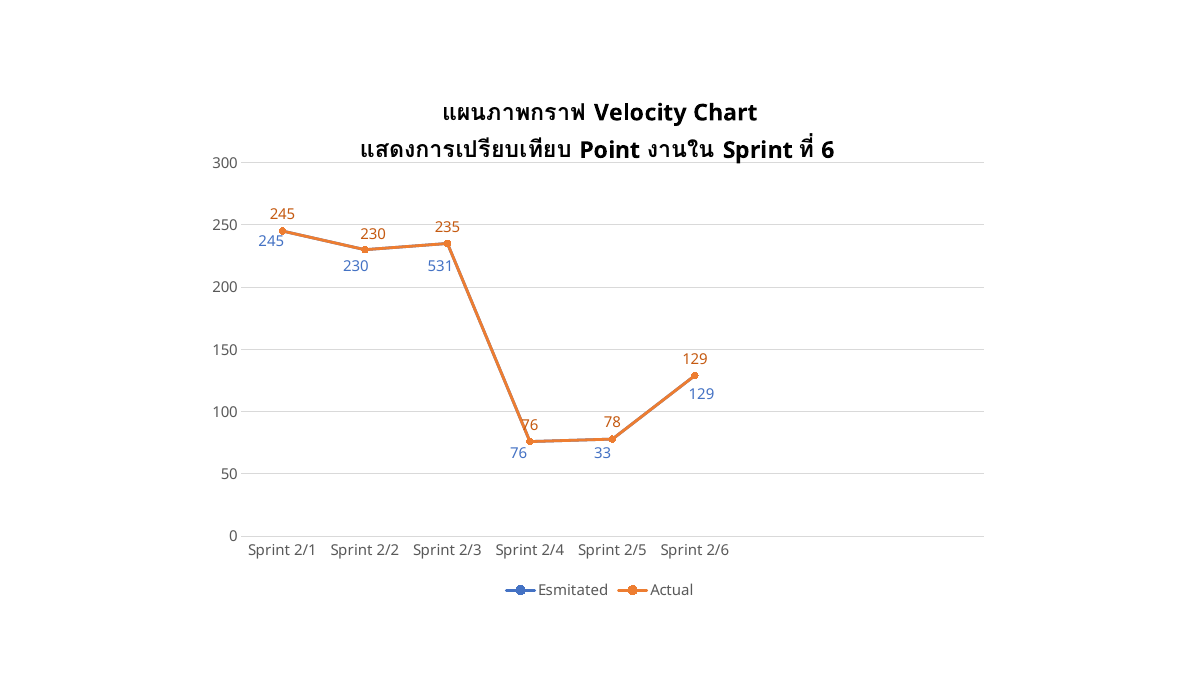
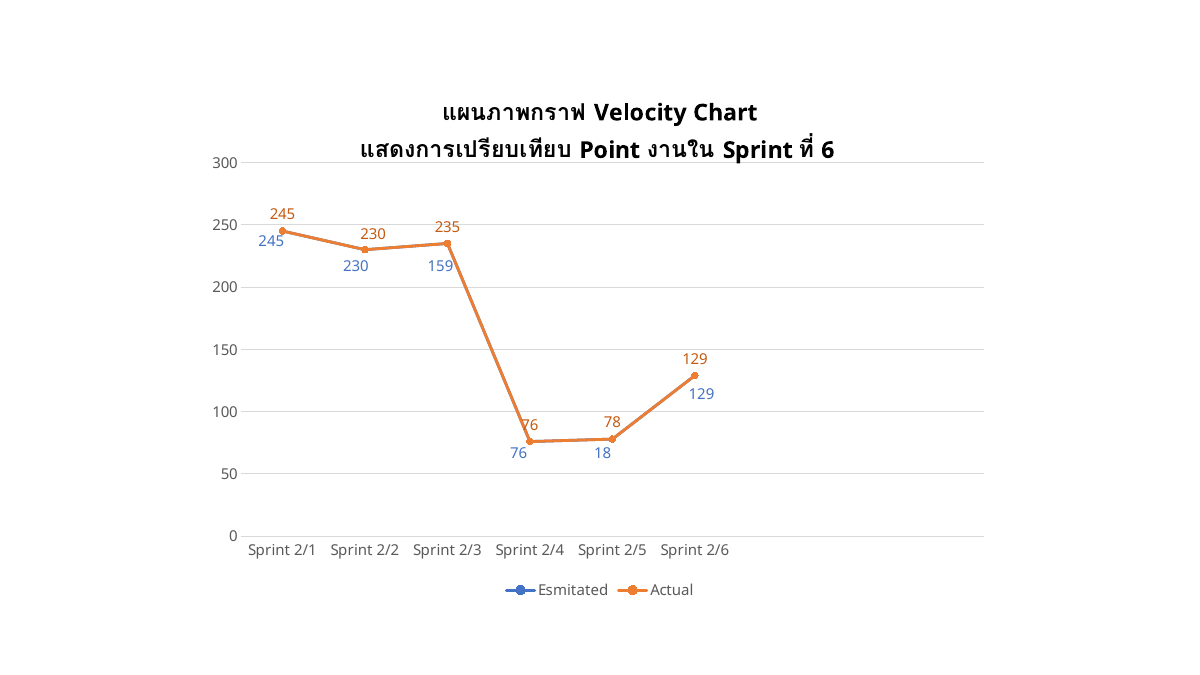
531: 531 -> 159
33: 33 -> 18
